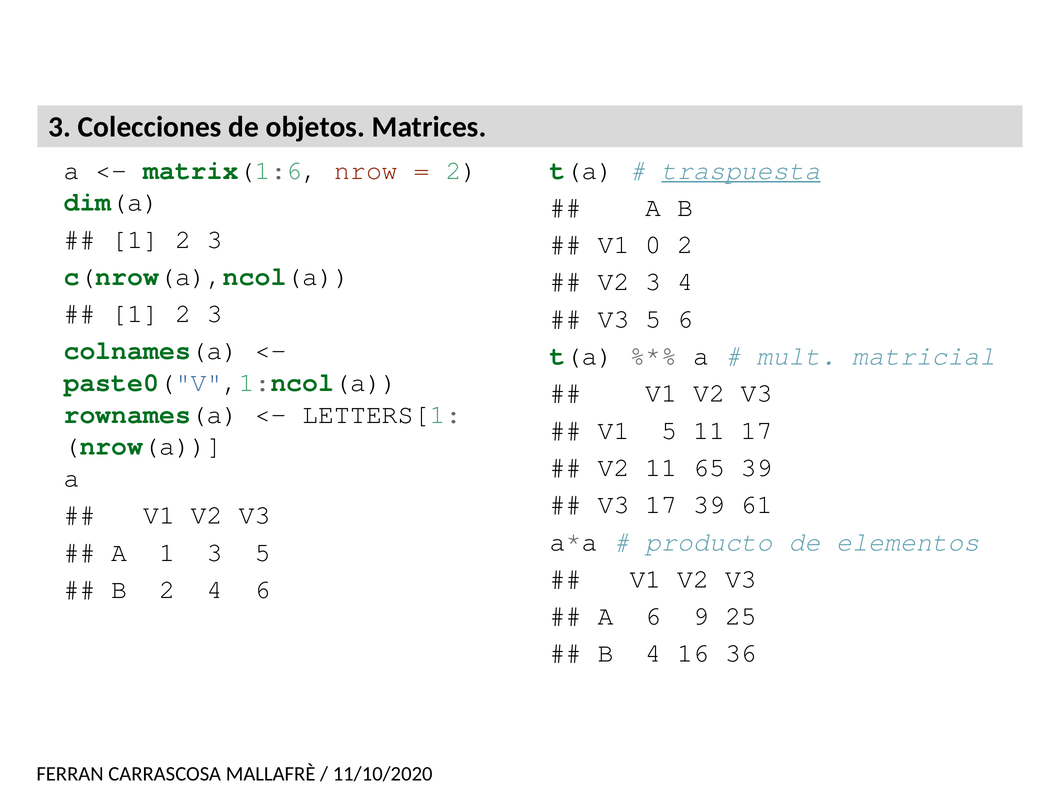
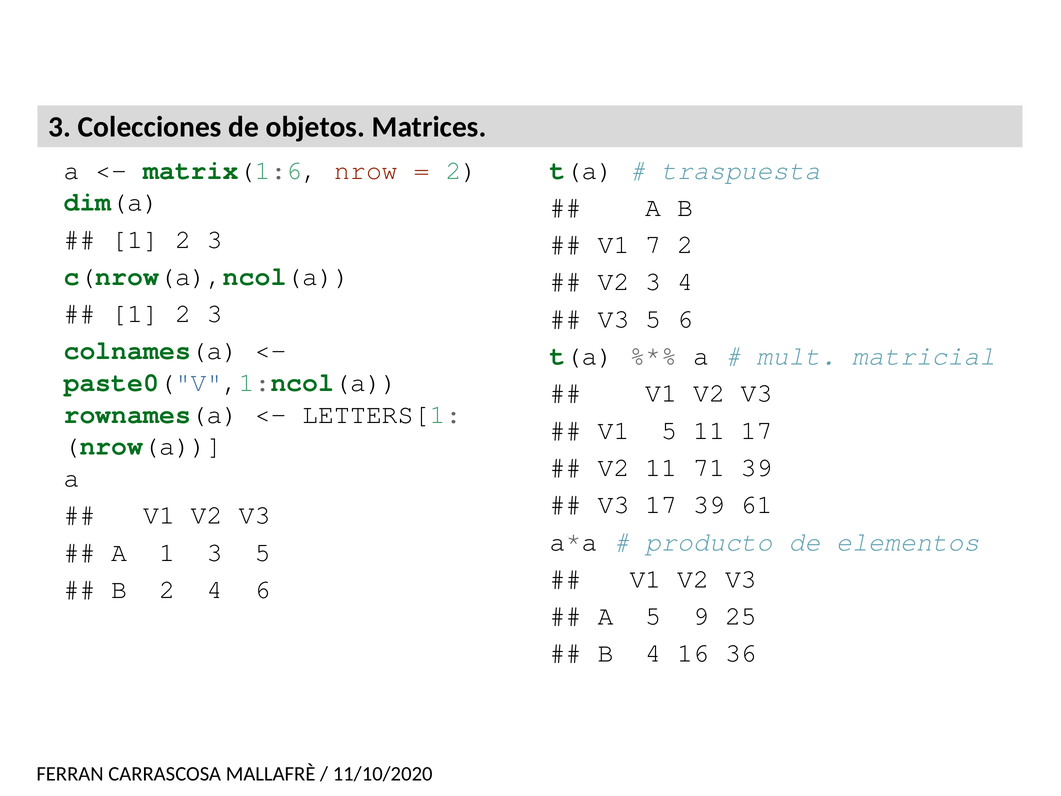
traspuesta underline: present -> none
0: 0 -> 7
65: 65 -> 71
A 6: 6 -> 5
